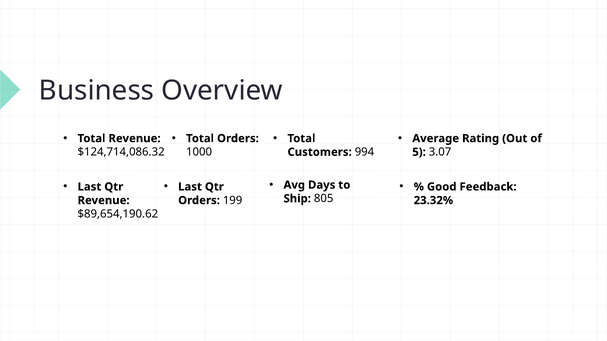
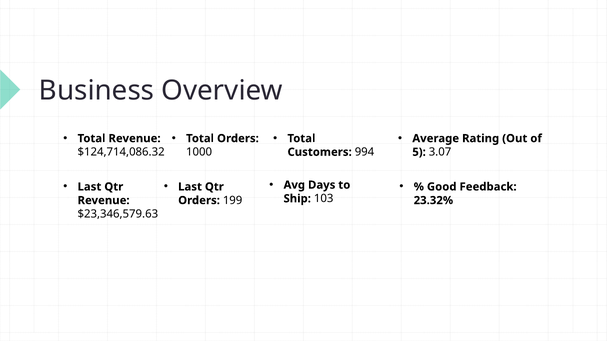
805: 805 -> 103
$89,654,190.62: $89,654,190.62 -> $23,346,579.63
